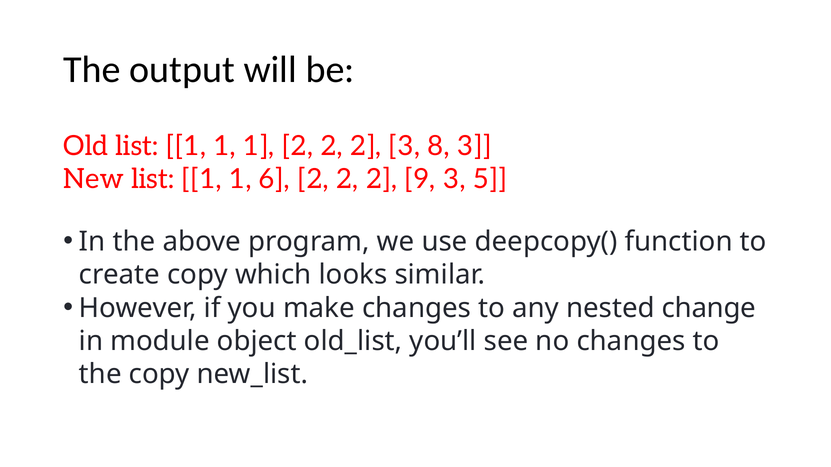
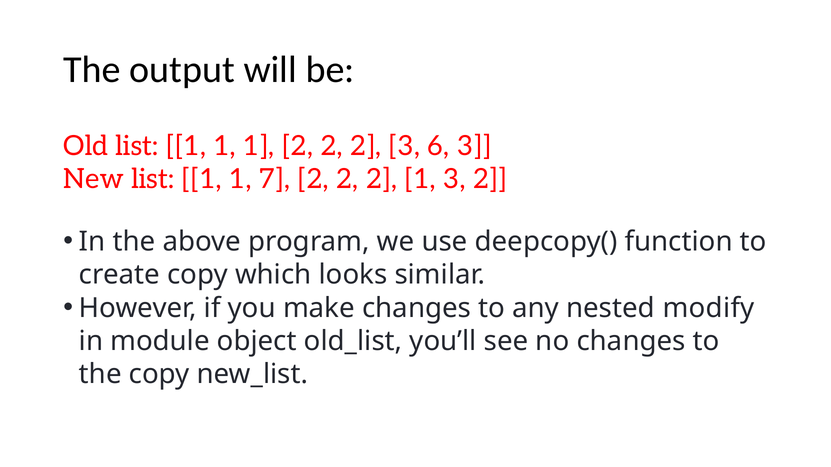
8: 8 -> 6
6: 6 -> 7
2 9: 9 -> 1
3 5: 5 -> 2
change: change -> modify
